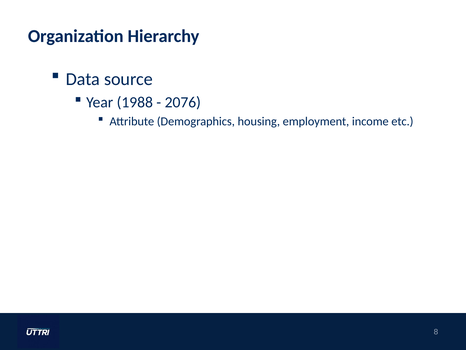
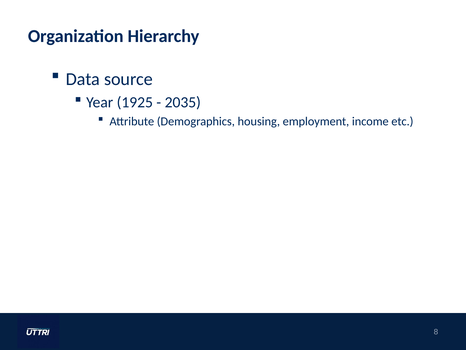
1988: 1988 -> 1925
2076: 2076 -> 2035
